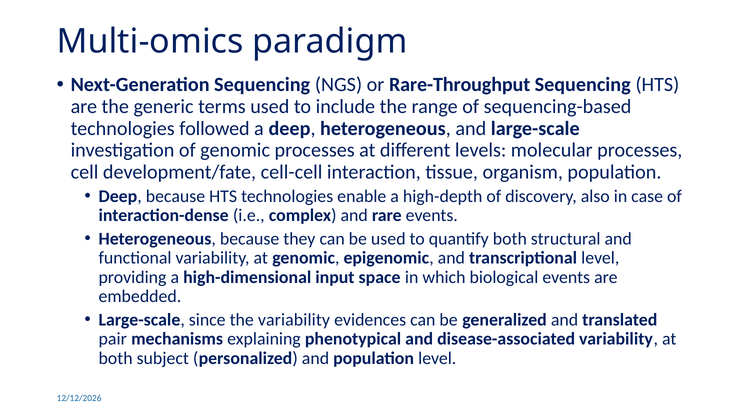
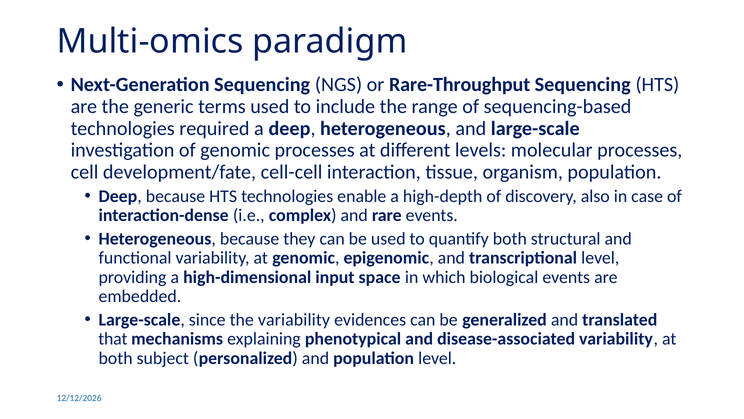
followed: followed -> required
pair: pair -> that
